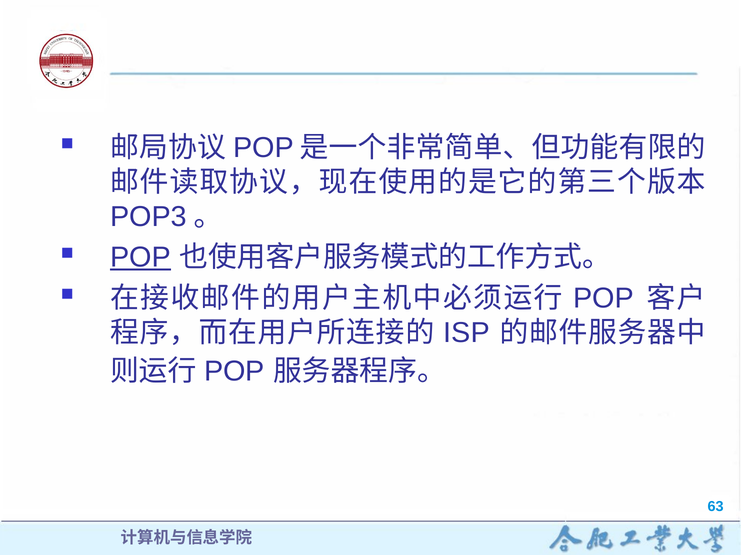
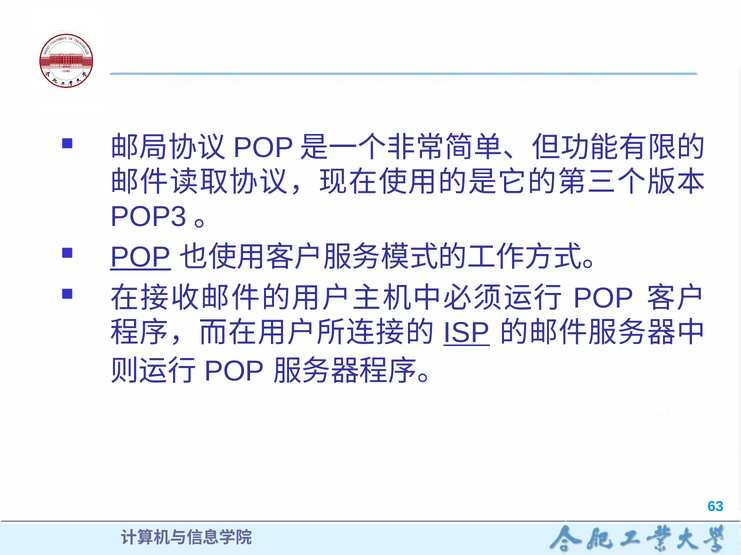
ISP underline: none -> present
